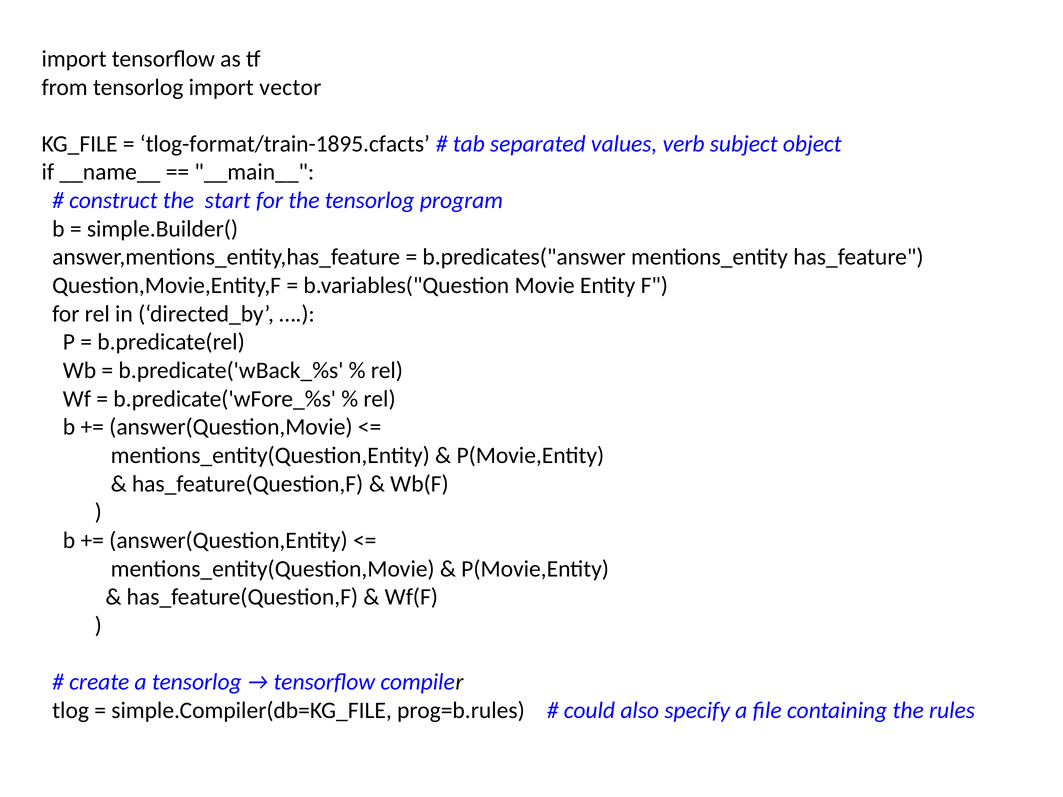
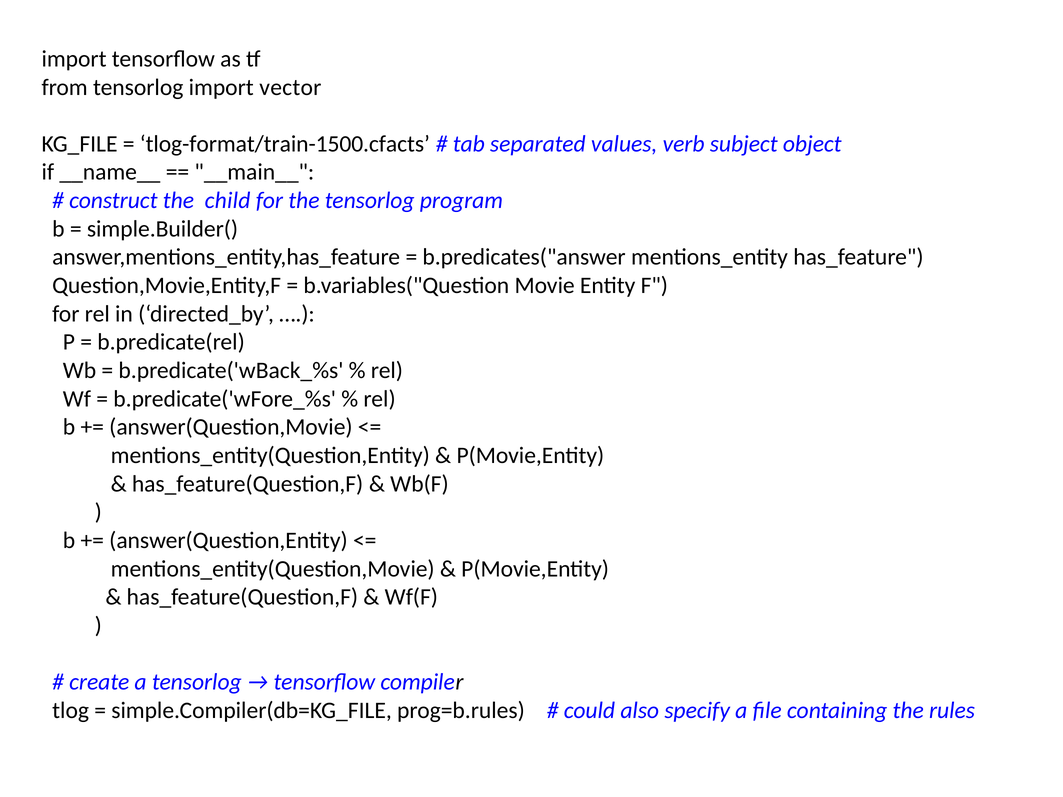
tlog-format/train-1895.cfacts: tlog-format/train-1895.cfacts -> tlog-format/train-1500.cfacts
start: start -> child
